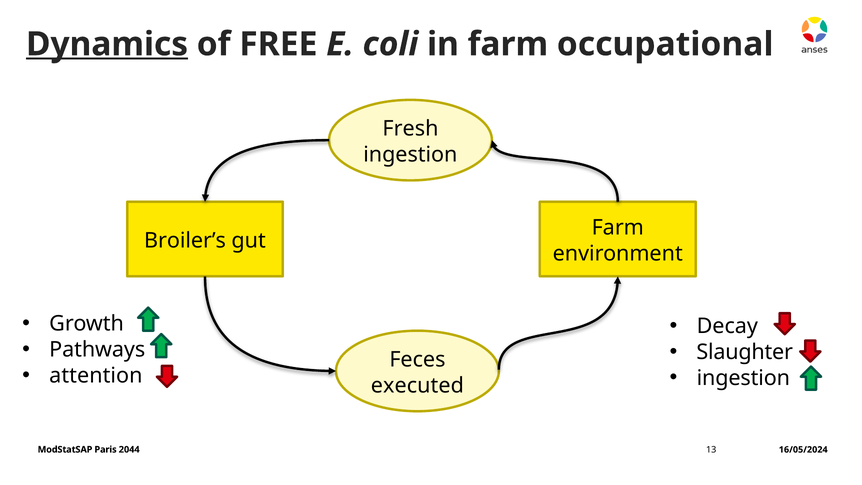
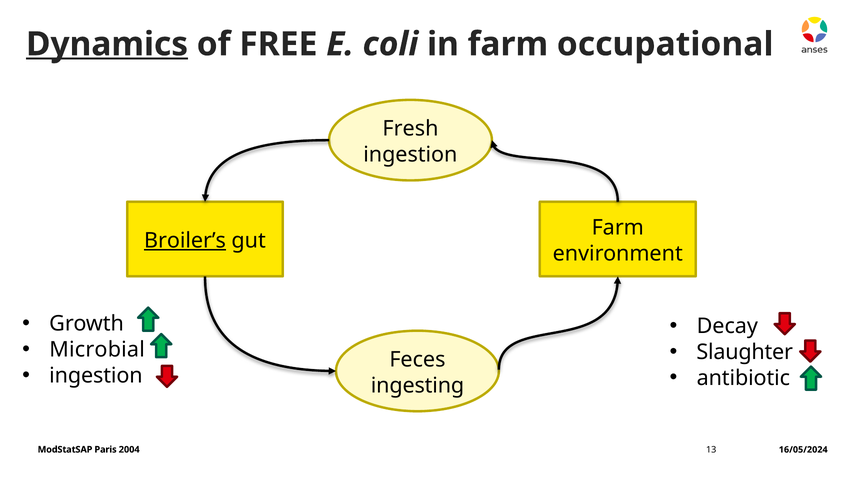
Broiler’s underline: none -> present
Pathways: Pathways -> Microbial
attention at (96, 375): attention -> ingestion
ingestion at (743, 378): ingestion -> antibiotic
executed: executed -> ingesting
2044: 2044 -> 2004
